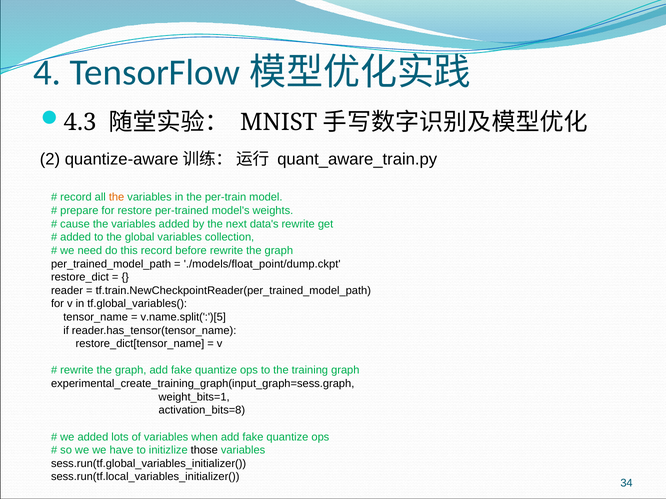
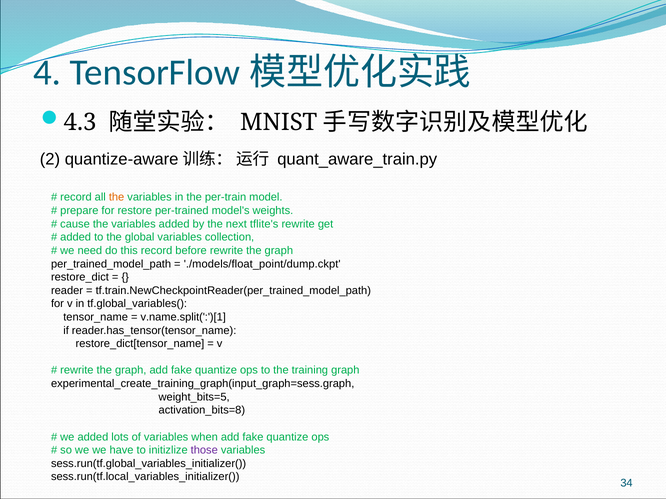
data's: data's -> tflite's
v.name.split(':')[5: v.name.split(':')[5 -> v.name.split(':')[1
weight_bits=1: weight_bits=1 -> weight_bits=5
those colour: black -> purple
